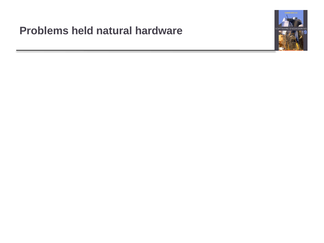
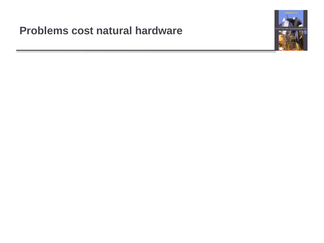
held: held -> cost
